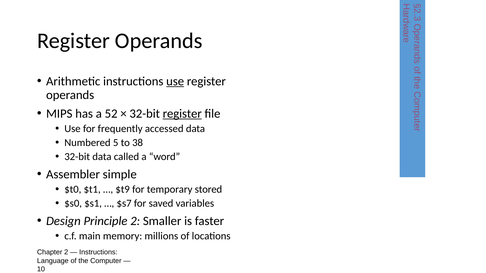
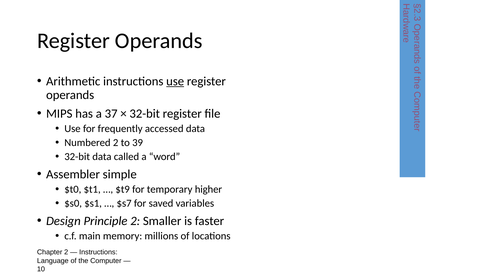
52: 52 -> 37
register at (182, 114) underline: present -> none
Numbered 5: 5 -> 2
38: 38 -> 39
stored: stored -> higher
